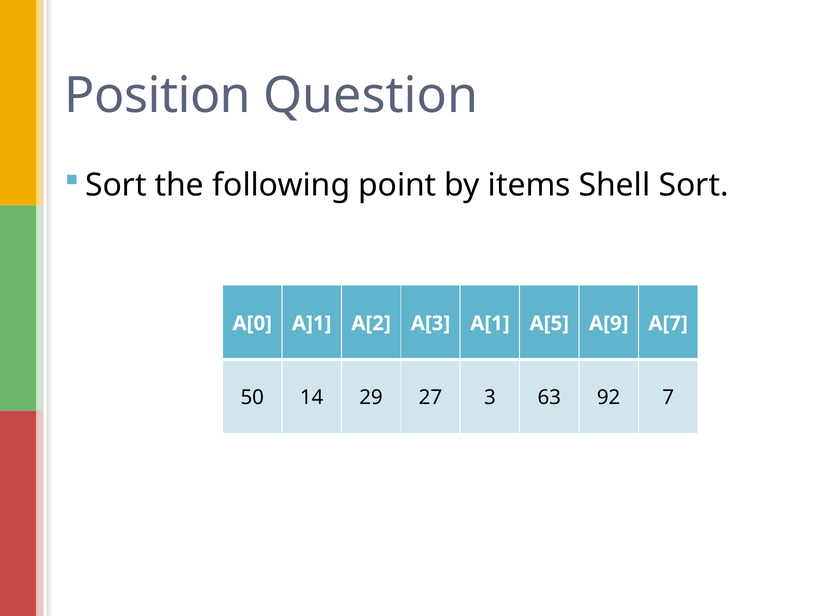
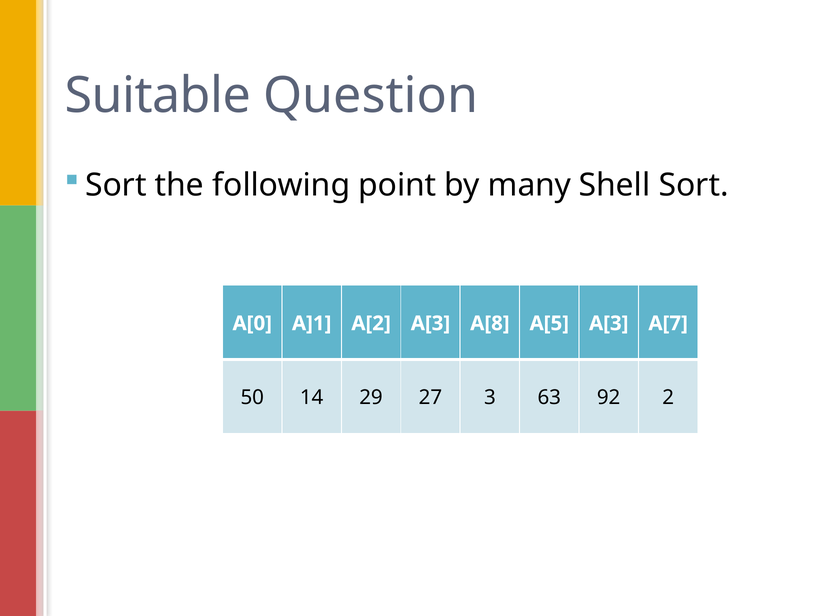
Position: Position -> Suitable
items: items -> many
A[1: A[1 -> A[8
A[5 A[9: A[9 -> A[3
7: 7 -> 2
